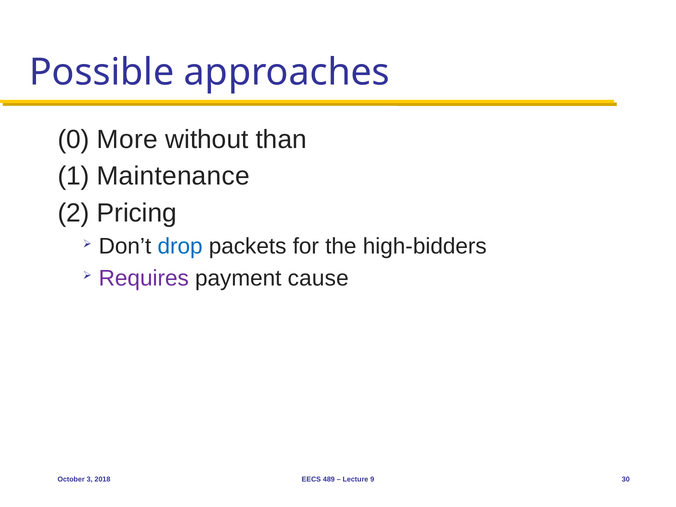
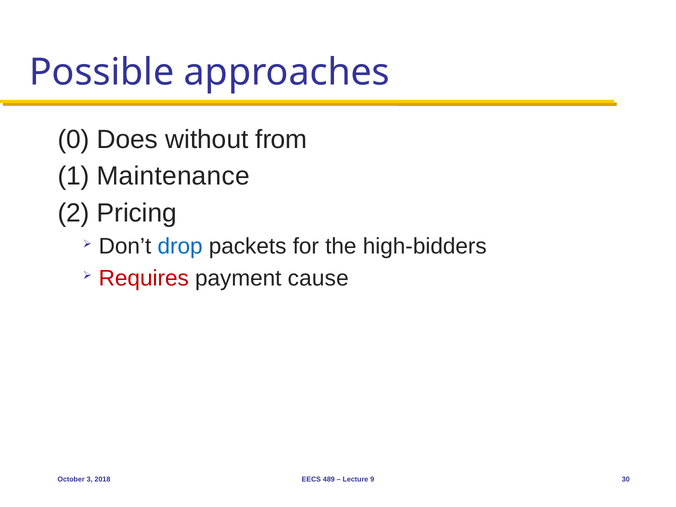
More: More -> Does
than: than -> from
Requires colour: purple -> red
